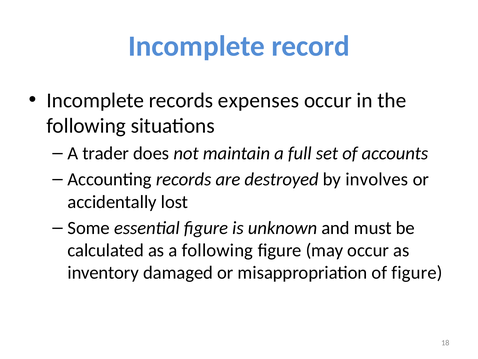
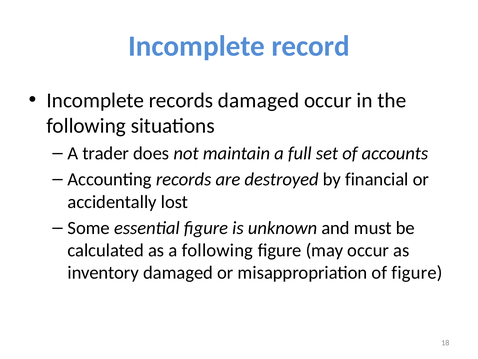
records expenses: expenses -> damaged
involves: involves -> financial
